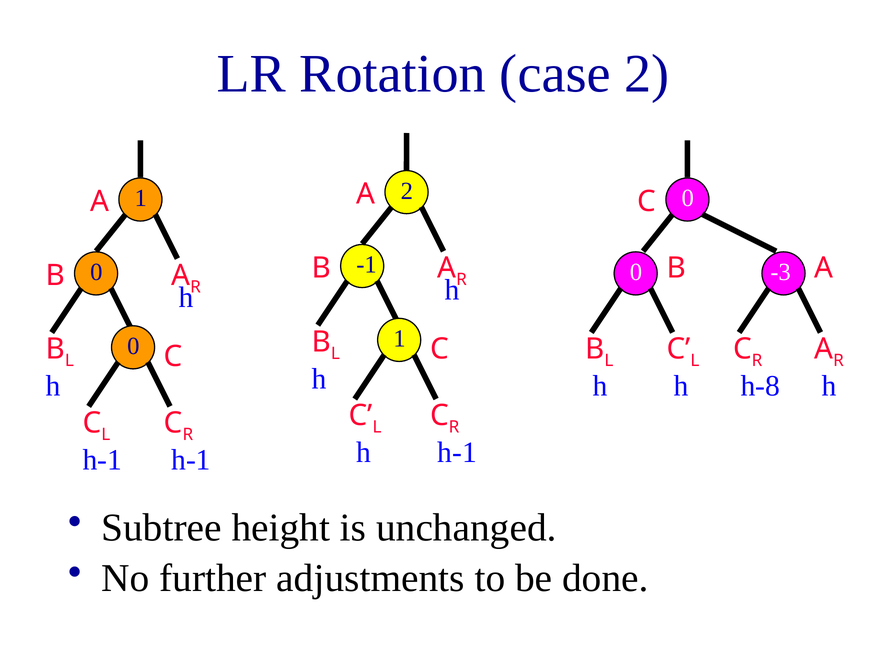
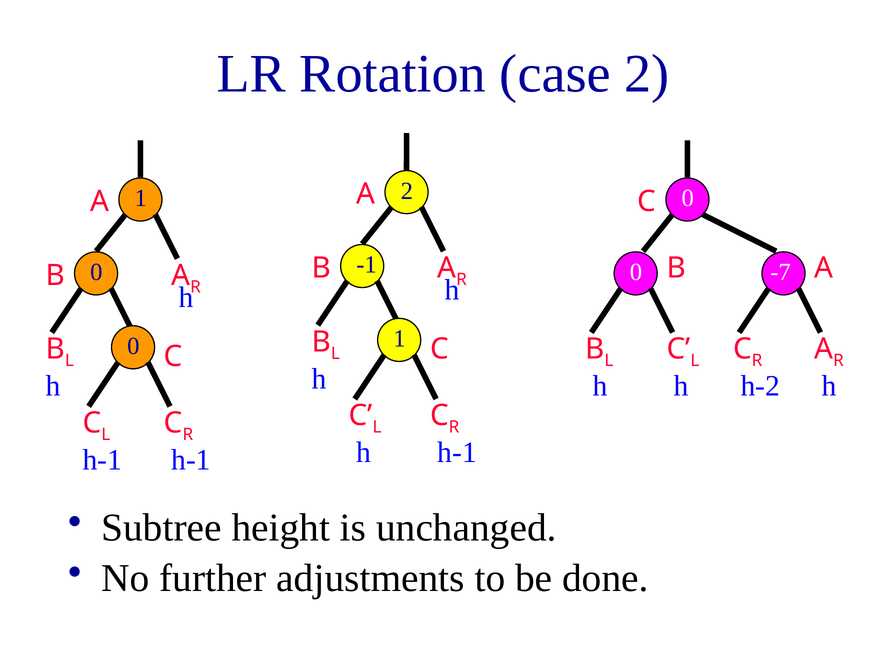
-3: -3 -> -7
h-8: h-8 -> h-2
